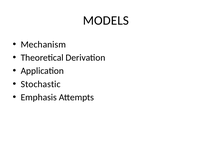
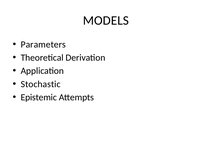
Mechanism: Mechanism -> Parameters
Emphasis: Emphasis -> Epistemic
